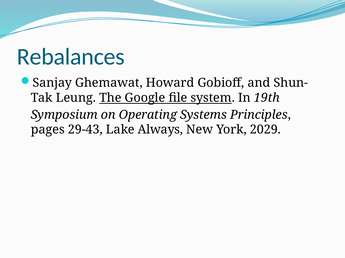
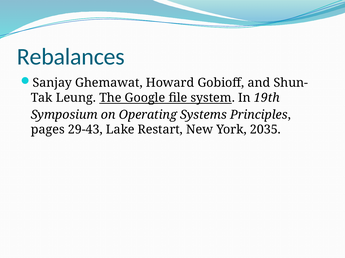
Always: Always -> Restart
2029: 2029 -> 2035
